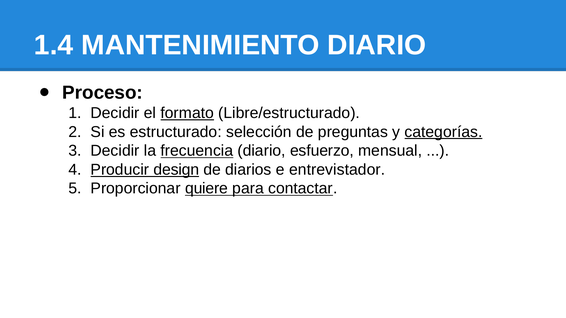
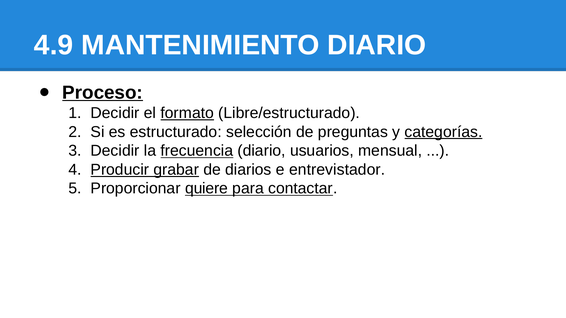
1.4: 1.4 -> 4.9
Proceso underline: none -> present
esfuerzo: esfuerzo -> usuarios
design: design -> grabar
